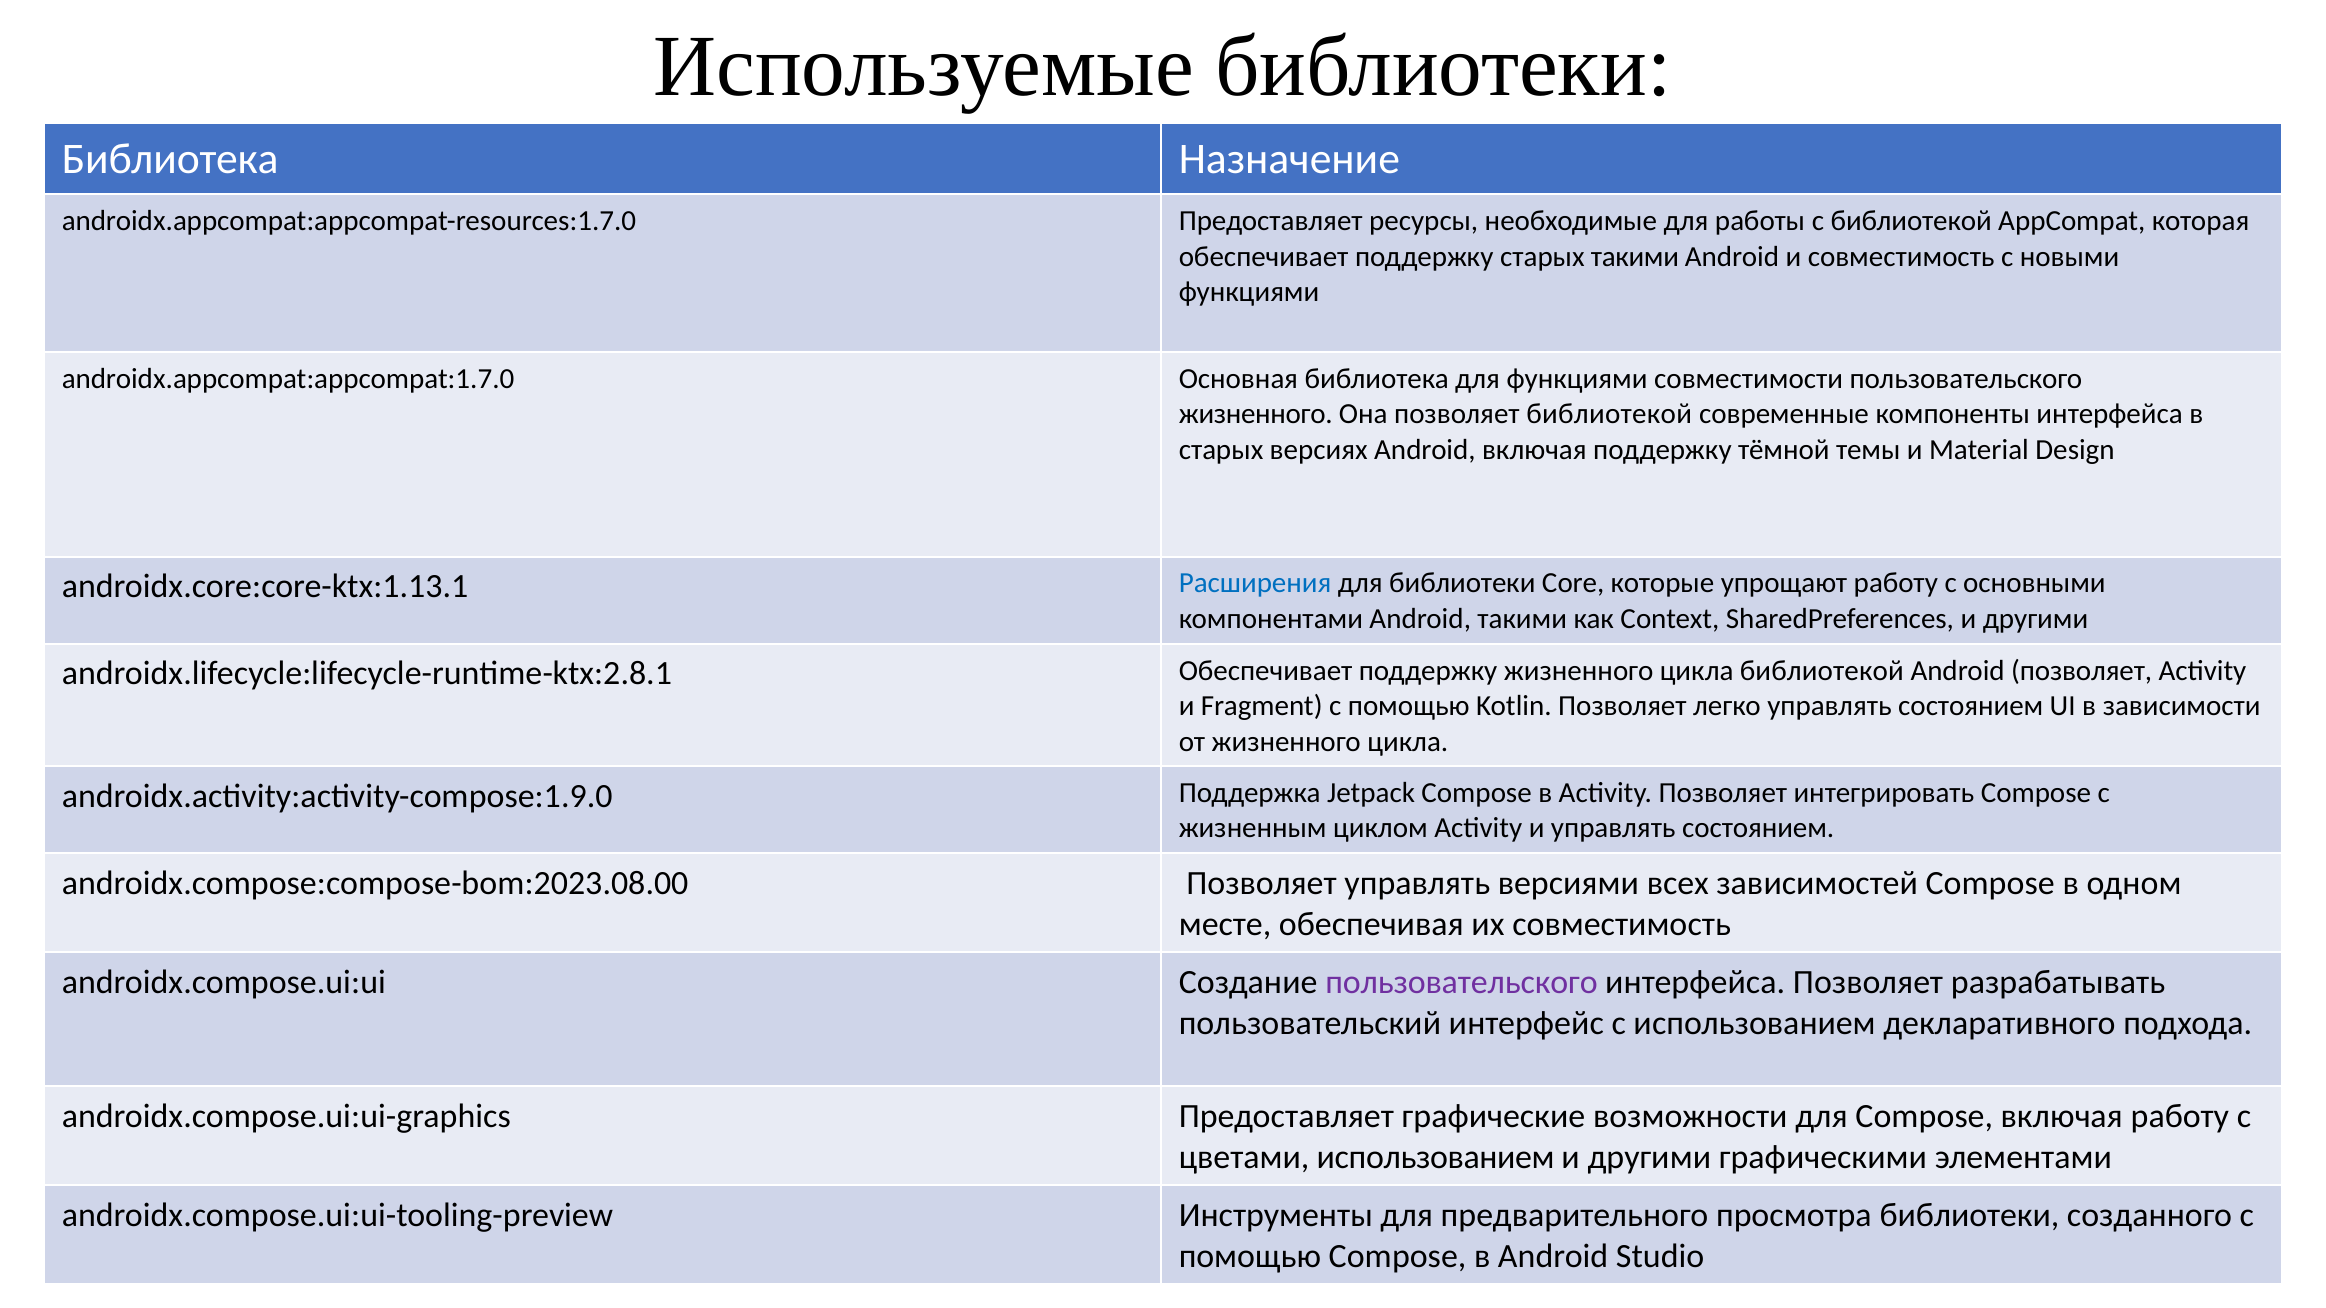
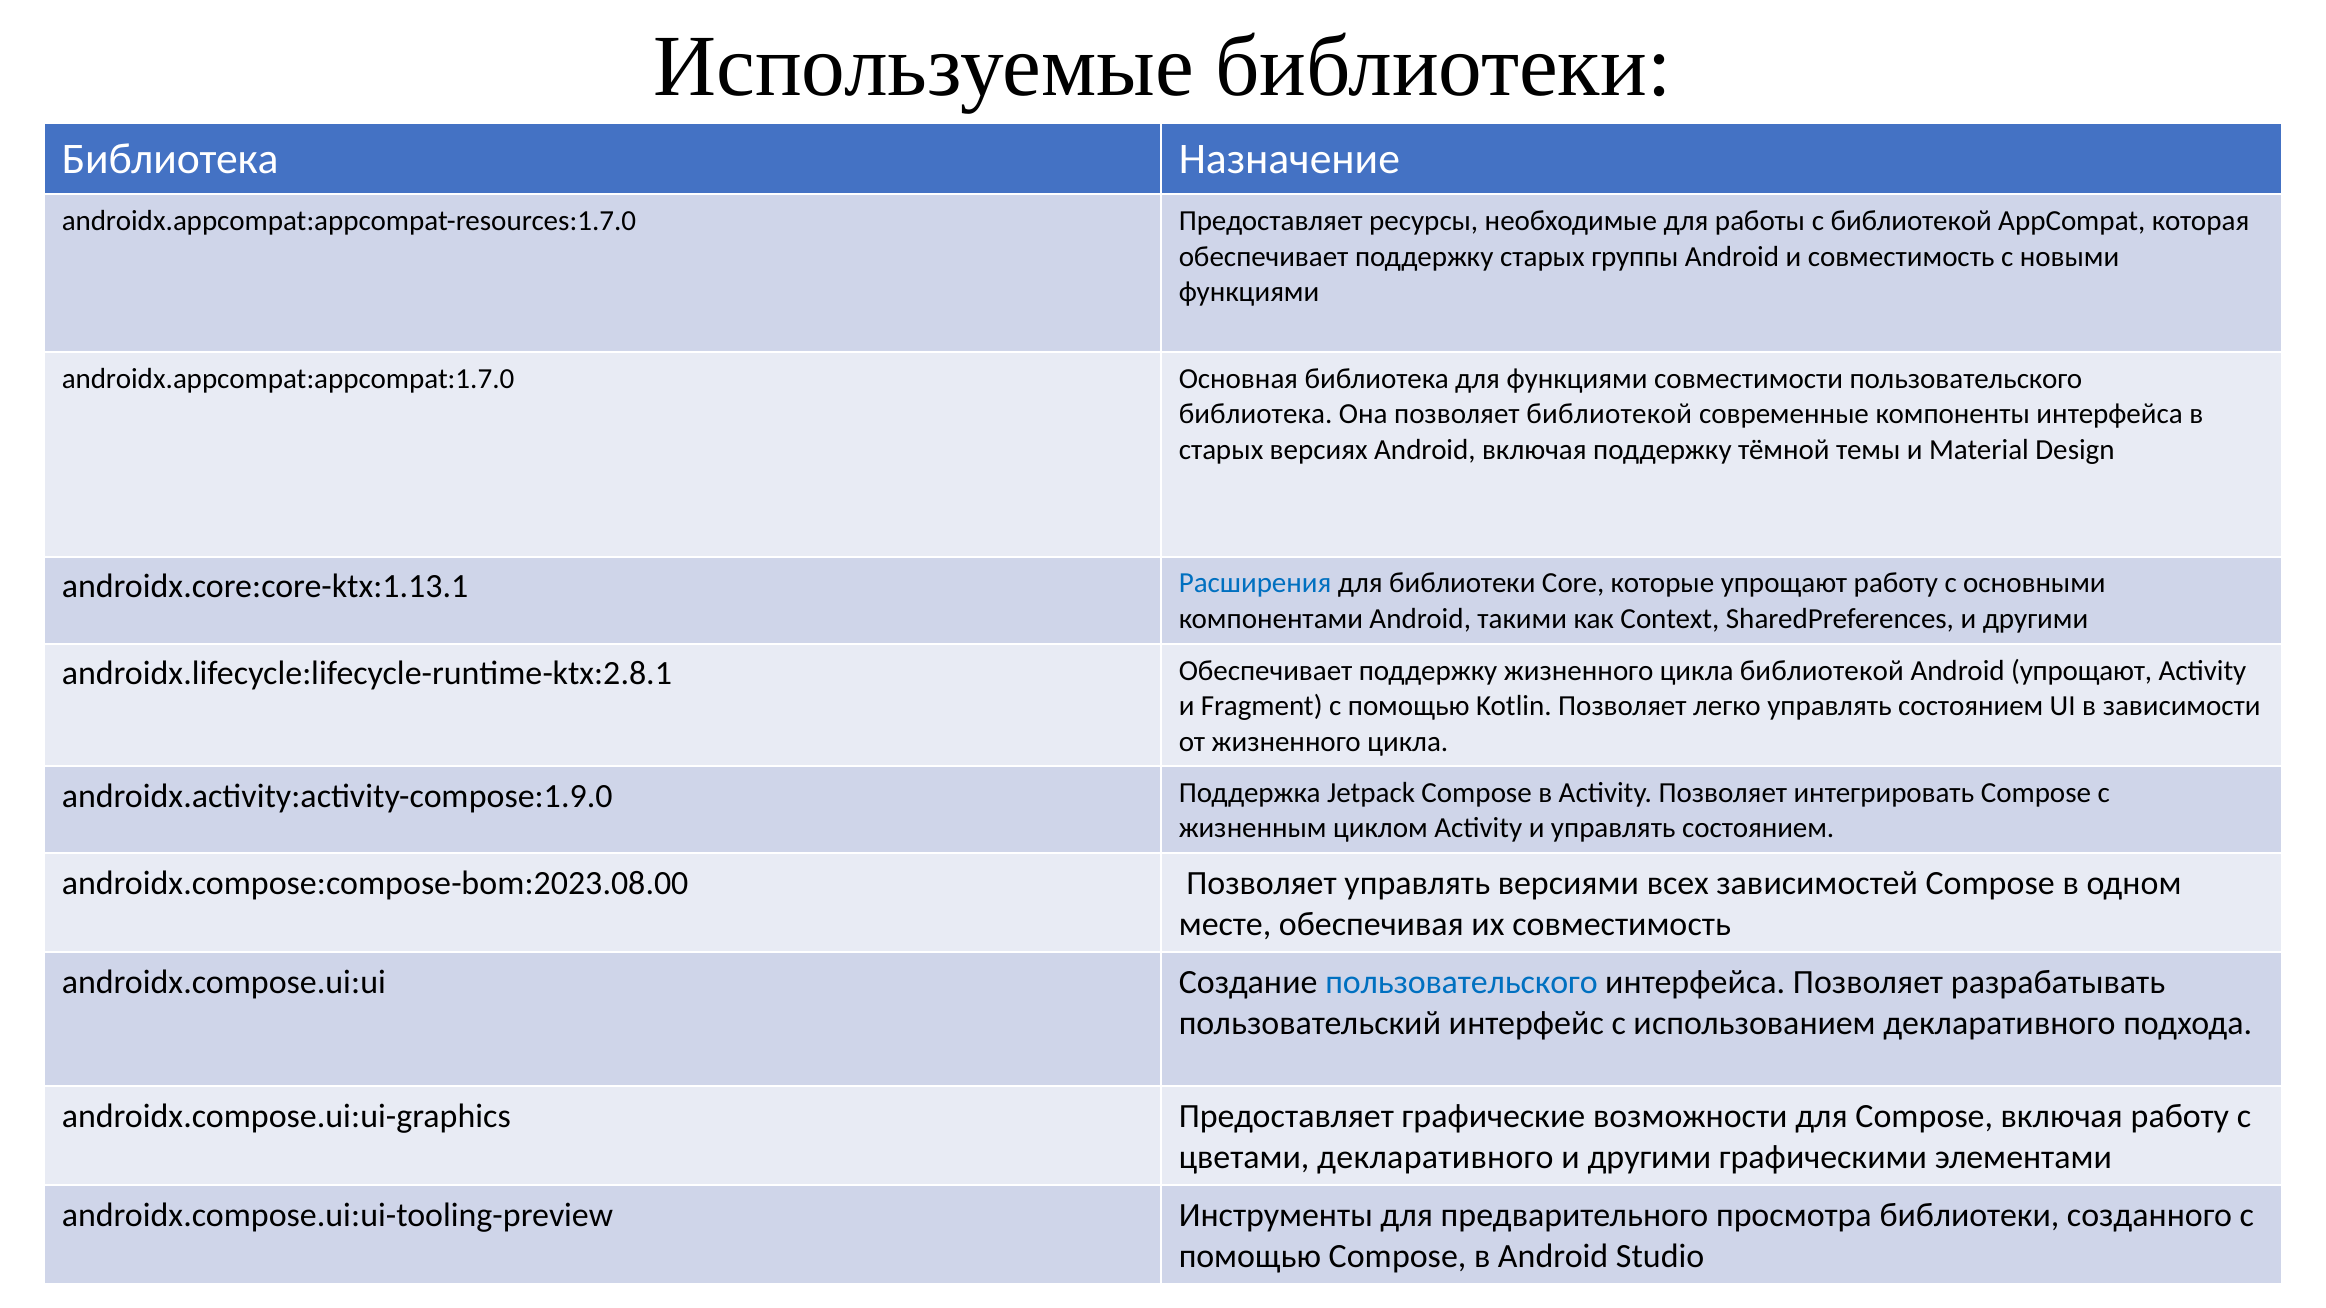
старых такими: такими -> группы
жизненного at (1256, 414): жизненного -> библиотека
Android позволяет: позволяет -> упрощают
пользовательского at (1461, 982) colour: purple -> blue
цветами использованием: использованием -> декларативного
